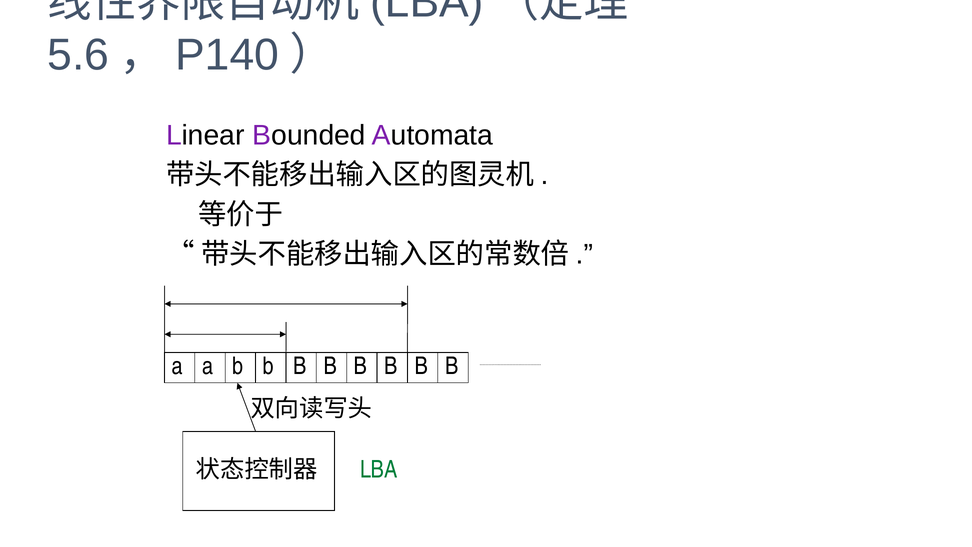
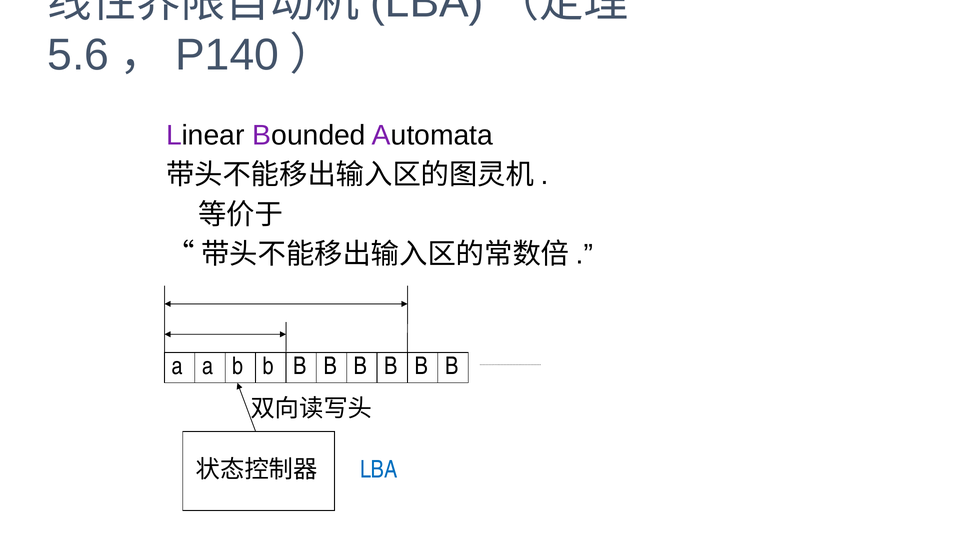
LBA at (379, 469) colour: green -> blue
